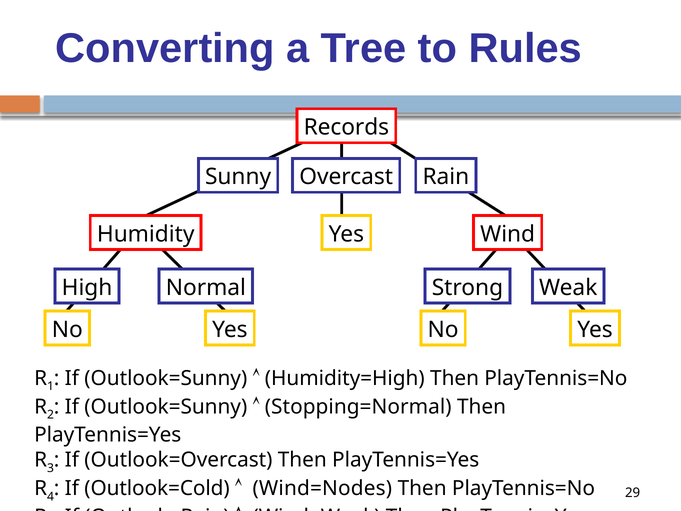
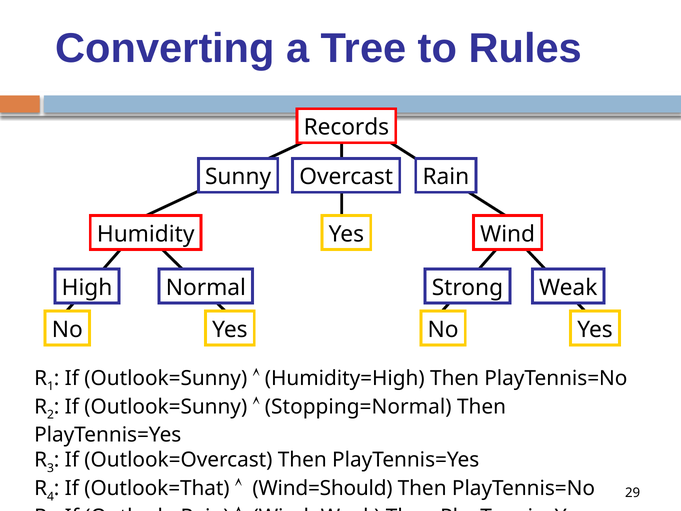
Outlook=Cold: Outlook=Cold -> Outlook=That
Wind=Nodes: Wind=Nodes -> Wind=Should
